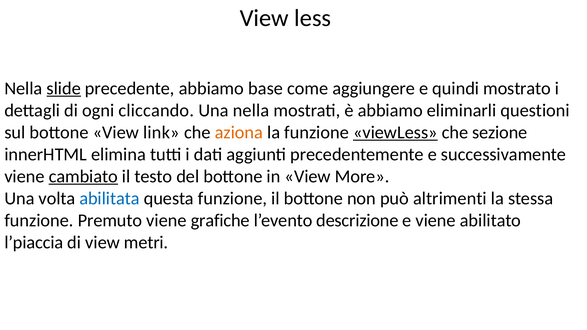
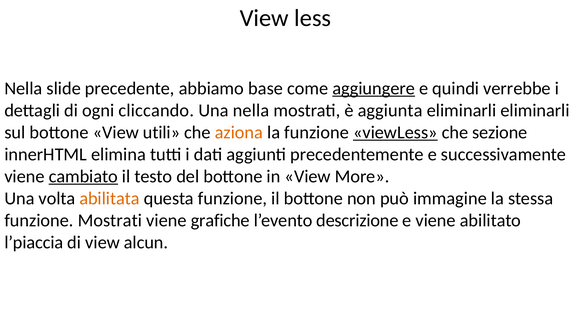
slide underline: present -> none
aggiungere underline: none -> present
mostrato: mostrato -> verrebbe
è abbiamo: abbiamo -> aggiunta
eliminarli questioni: questioni -> eliminarli
link: link -> utili
abilitata colour: blue -> orange
altrimenti: altrimenti -> immagine
funzione Premuto: Premuto -> Mostrati
metri: metri -> alcun
